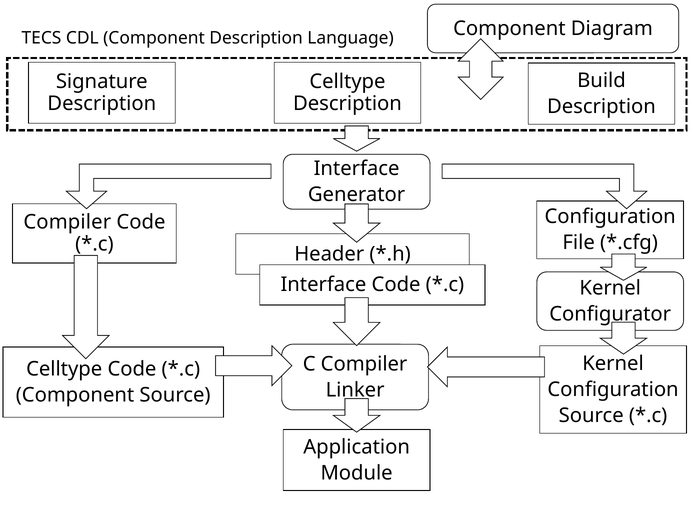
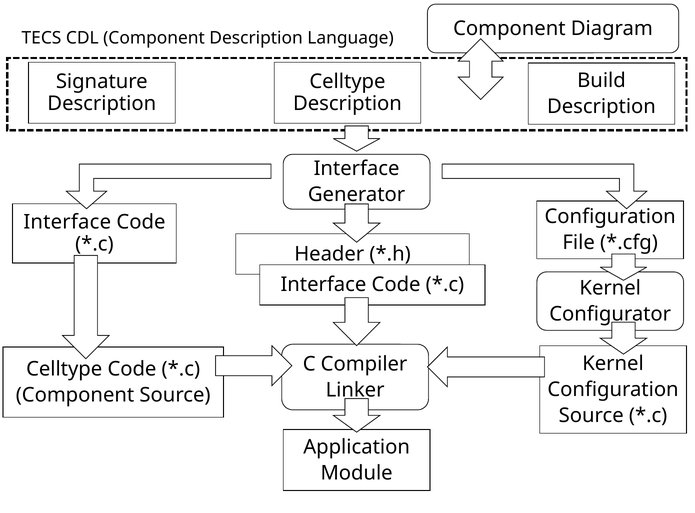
Compiler at (67, 222): Compiler -> Interface
